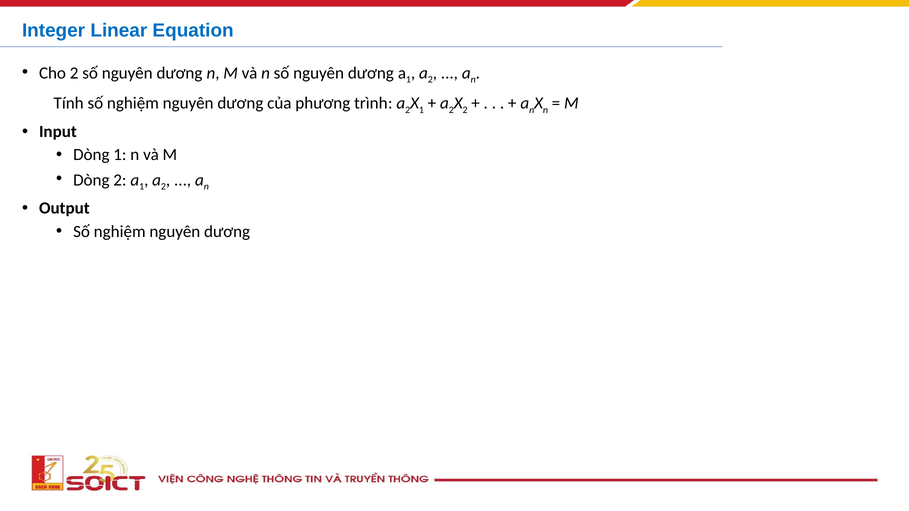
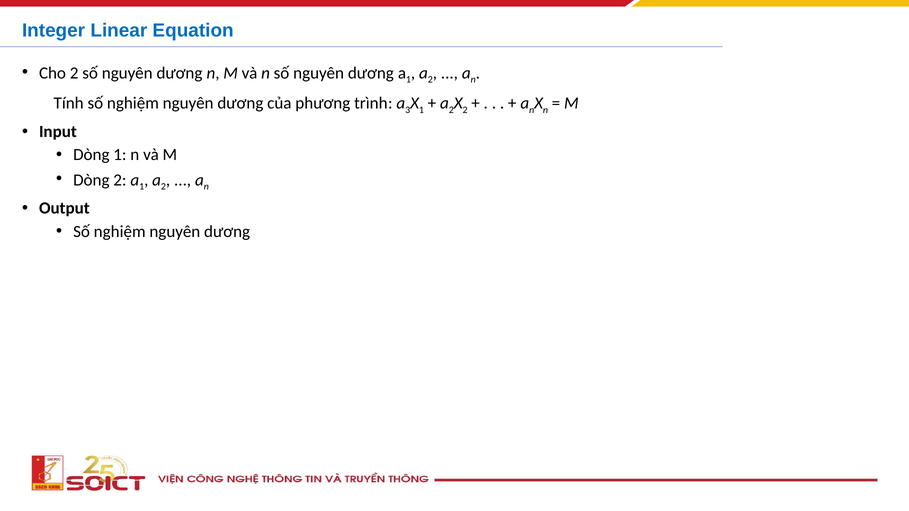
2 at (408, 110): 2 -> 3
